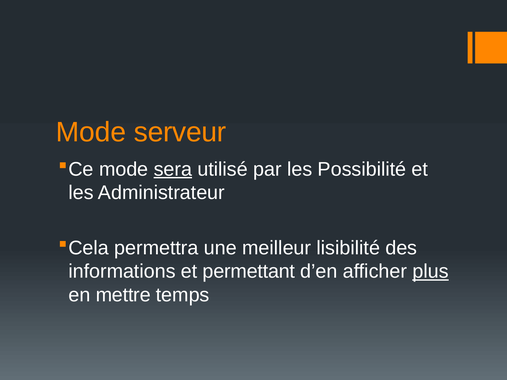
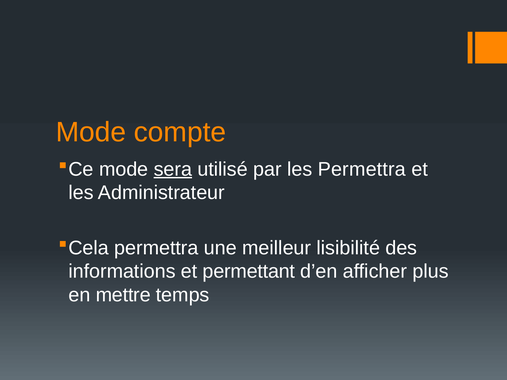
serveur: serveur -> compte
les Possibilité: Possibilité -> Permettra
plus underline: present -> none
